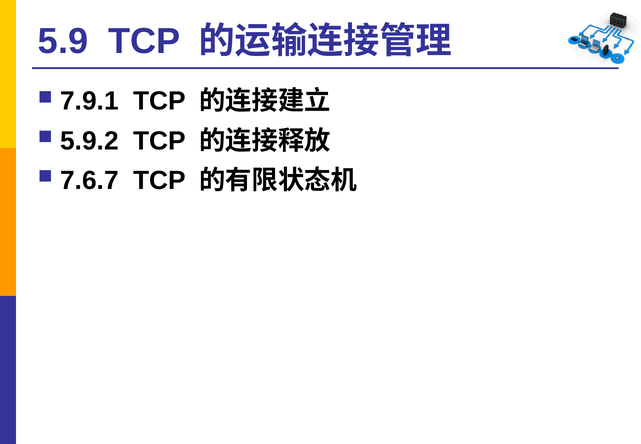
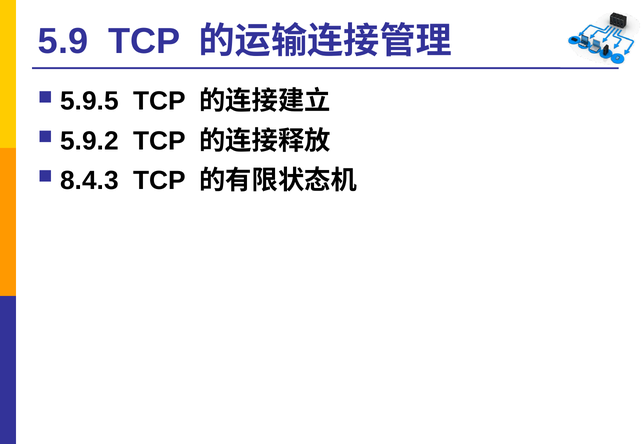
7.9.1: 7.9.1 -> 5.9.5
7.6.7: 7.6.7 -> 8.4.3
